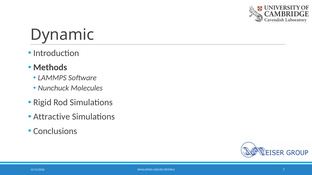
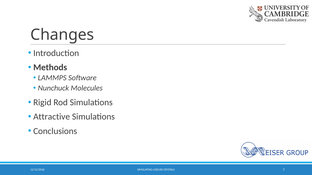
Dynamic: Dynamic -> Changes
